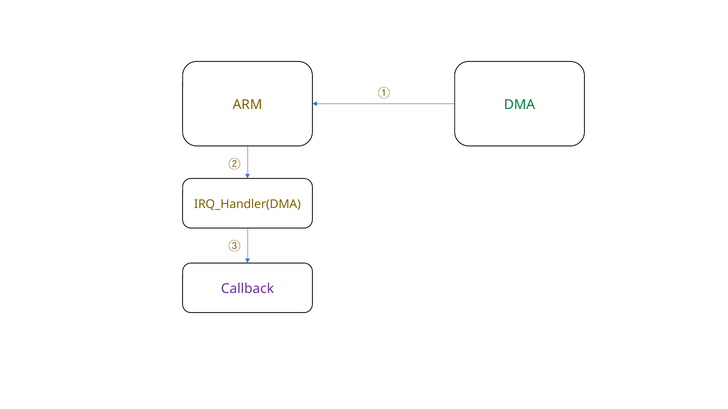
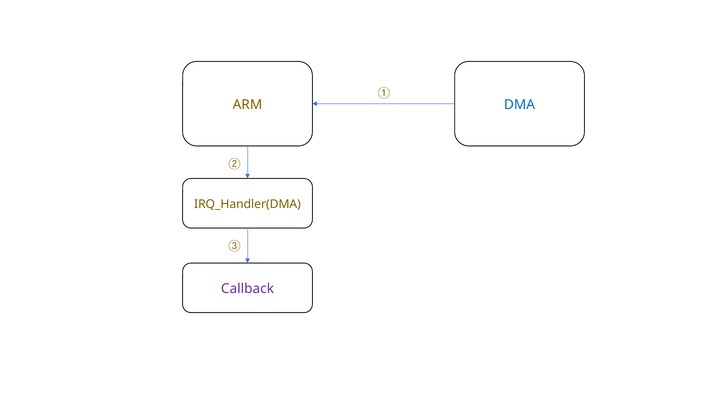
DMA colour: green -> blue
